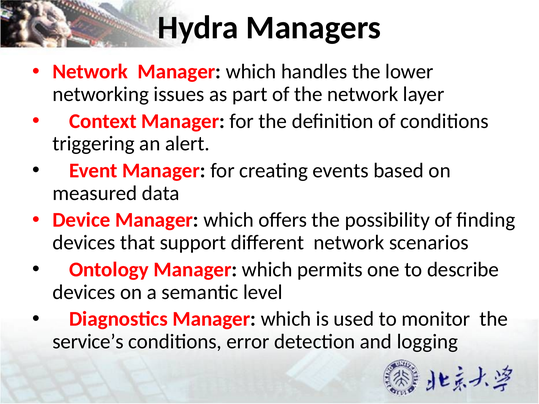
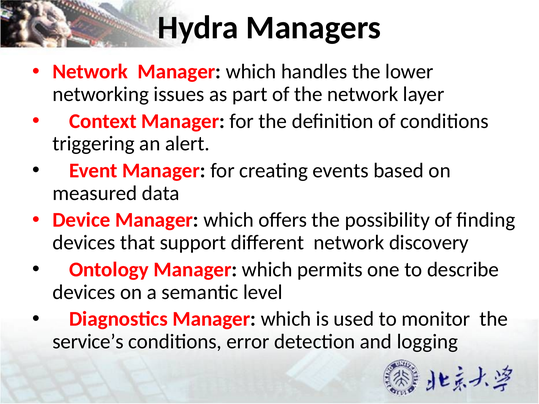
scenarios: scenarios -> discovery
